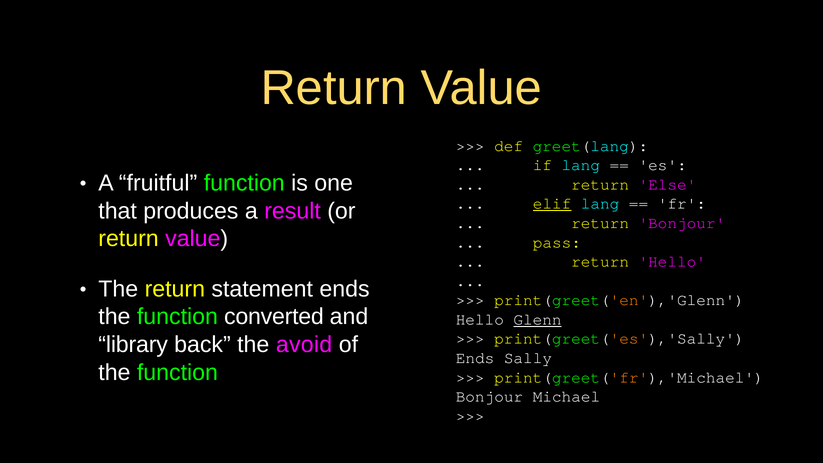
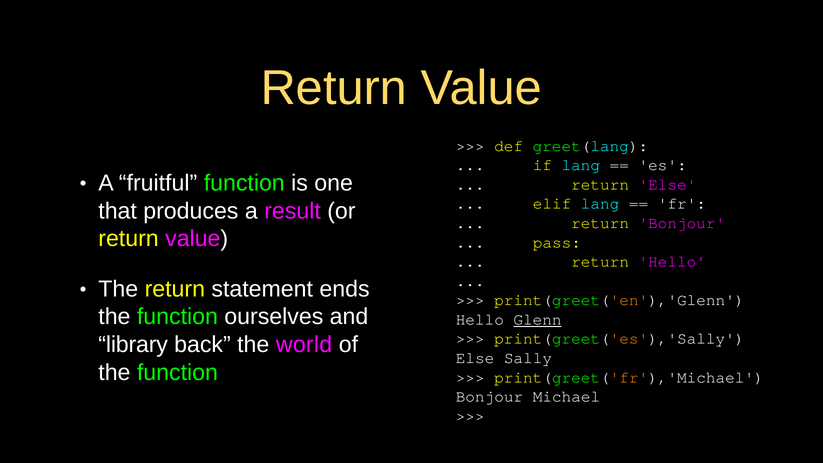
elif underline: present -> none
converted: converted -> ourselves
avoid: avoid -> world
Ends at (475, 358): Ends -> Else
